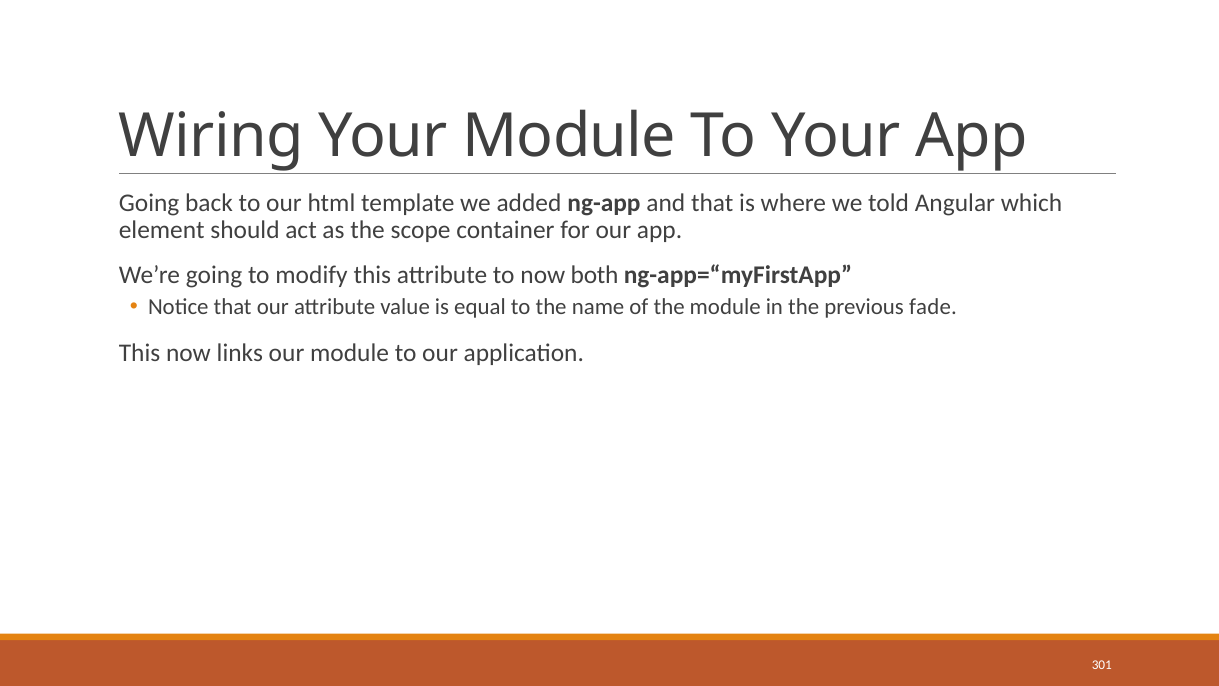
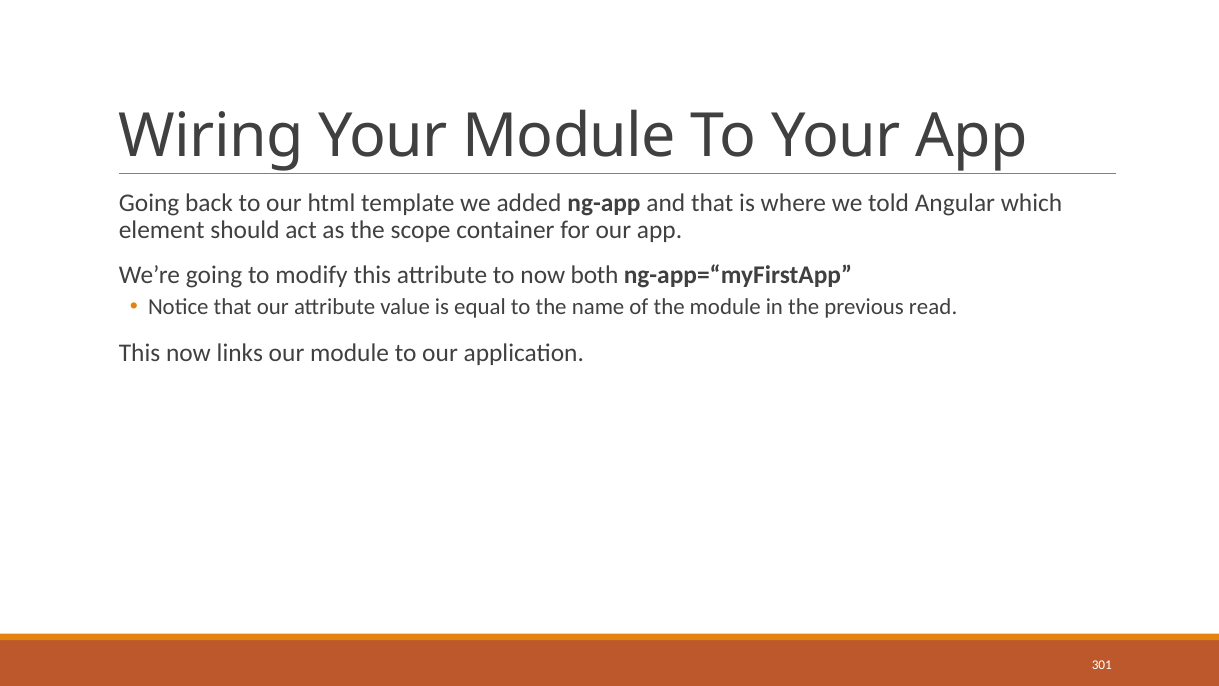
fade: fade -> read
